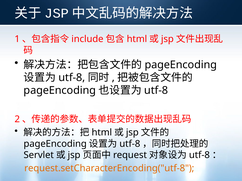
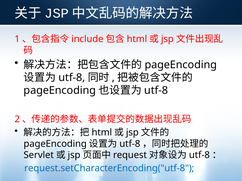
request.setCharacterEncoding("utf-8 colour: orange -> blue
